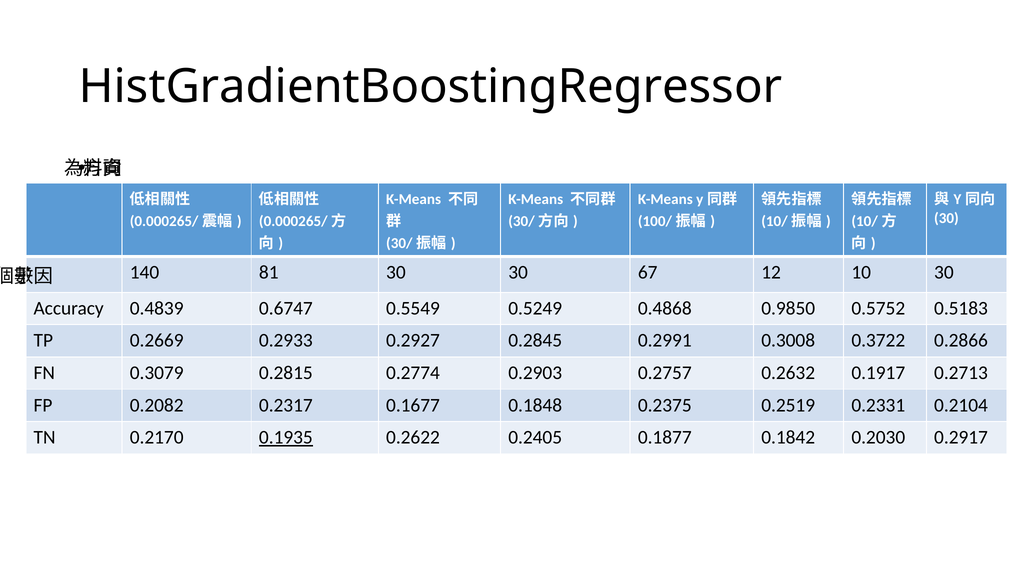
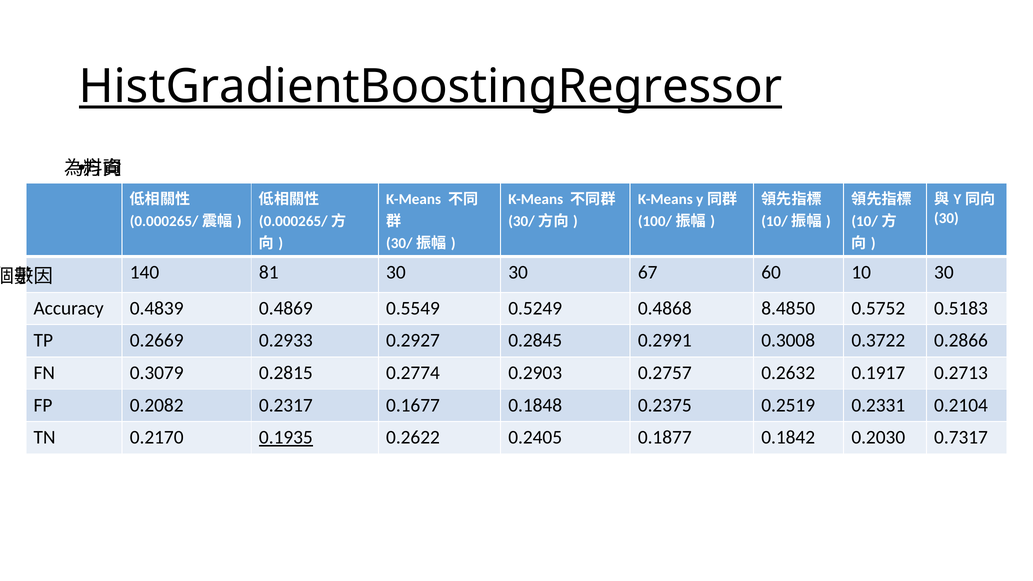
HistGradientBoostingRegressor underline: none -> present
12: 12 -> 60
0.6747: 0.6747 -> 0.4869
0.9850: 0.9850 -> 8.4850
0.2917: 0.2917 -> 0.7317
